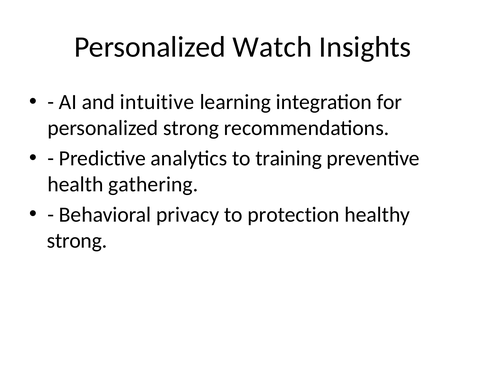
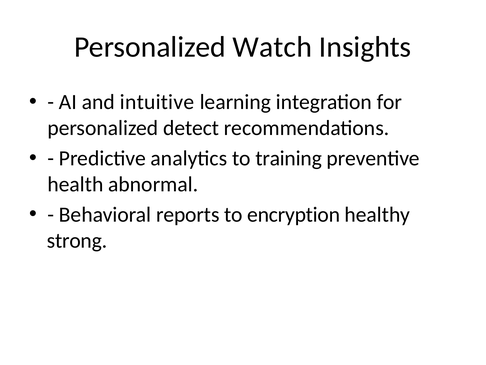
personalized strong: strong -> detect
gathering: gathering -> abnormal
privacy: privacy -> reports
protection: protection -> encryption
